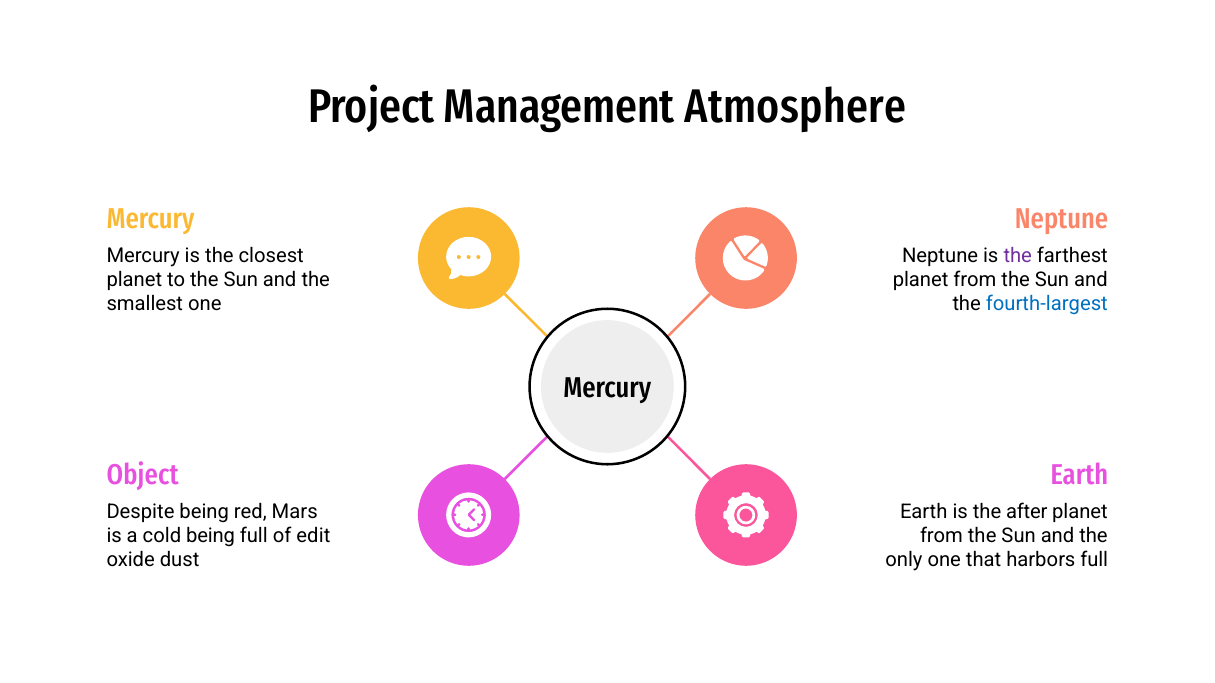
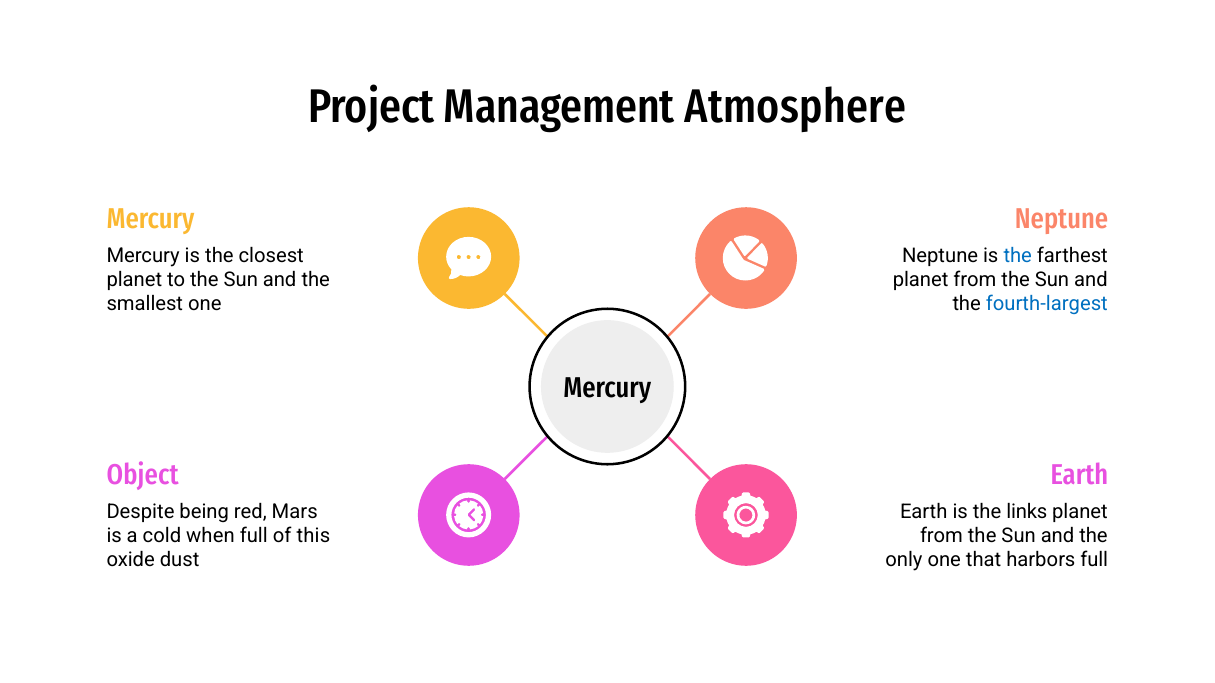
the at (1018, 256) colour: purple -> blue
after: after -> links
cold being: being -> when
edit: edit -> this
